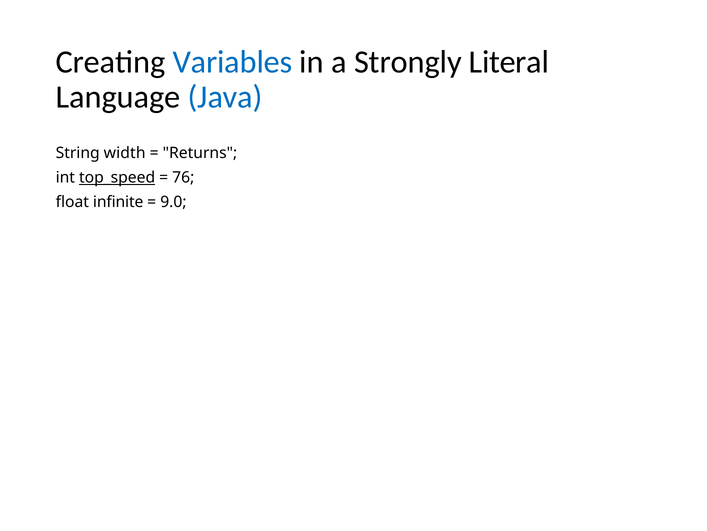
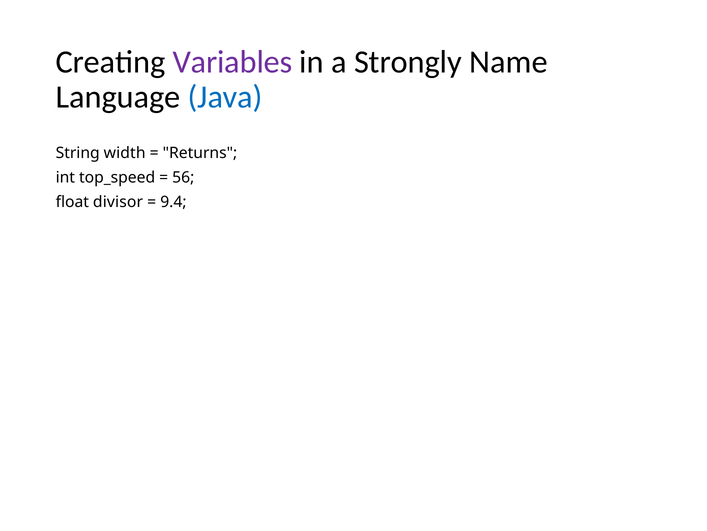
Variables colour: blue -> purple
Literal: Literal -> Name
top_speed underline: present -> none
76: 76 -> 56
infinite: infinite -> divisor
9.0: 9.0 -> 9.4
